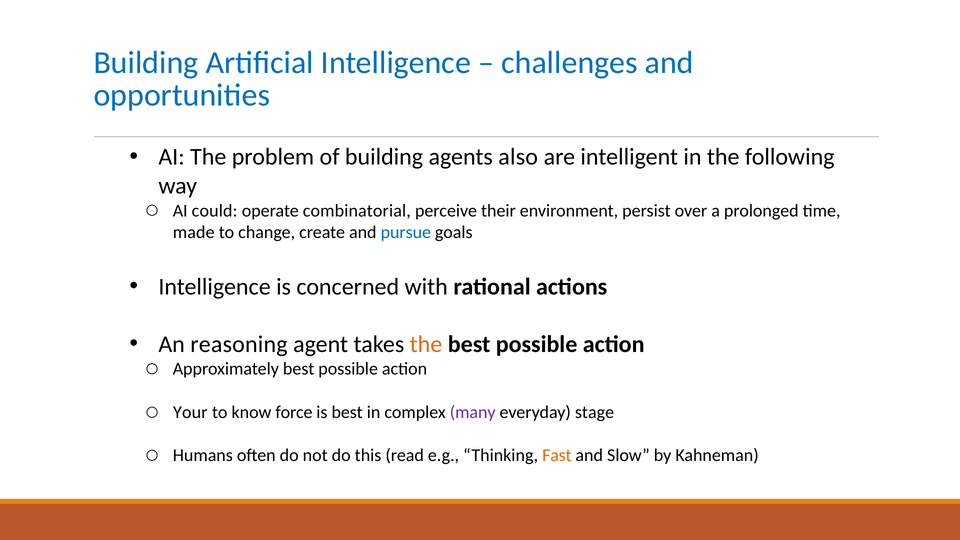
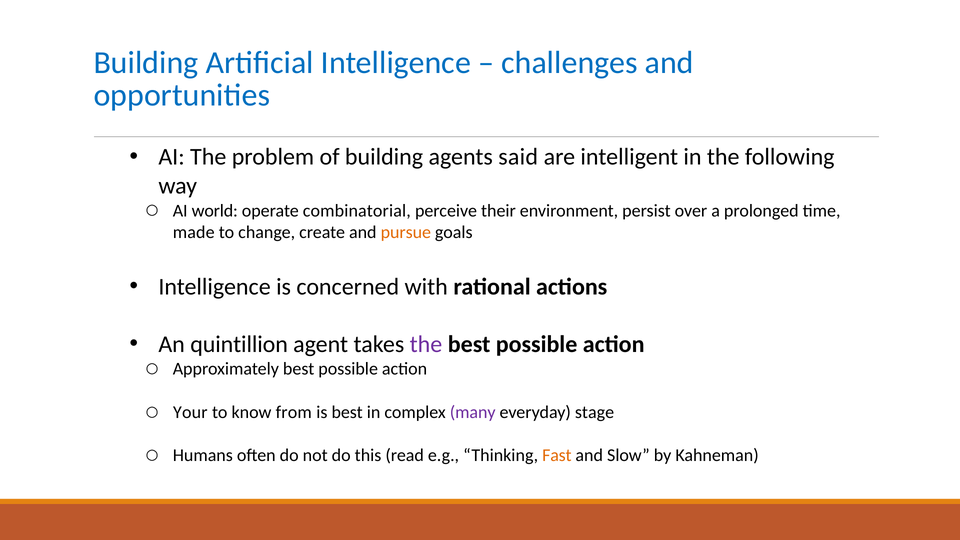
also: also -> said
could: could -> world
pursue colour: blue -> orange
reasoning: reasoning -> quintillion
the at (426, 344) colour: orange -> purple
force: force -> from
